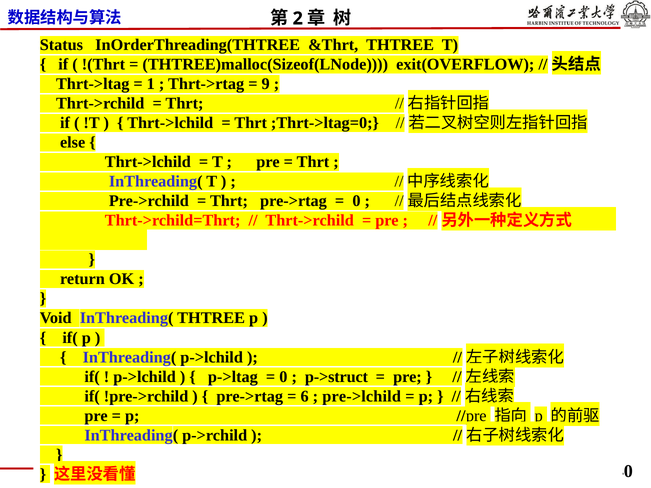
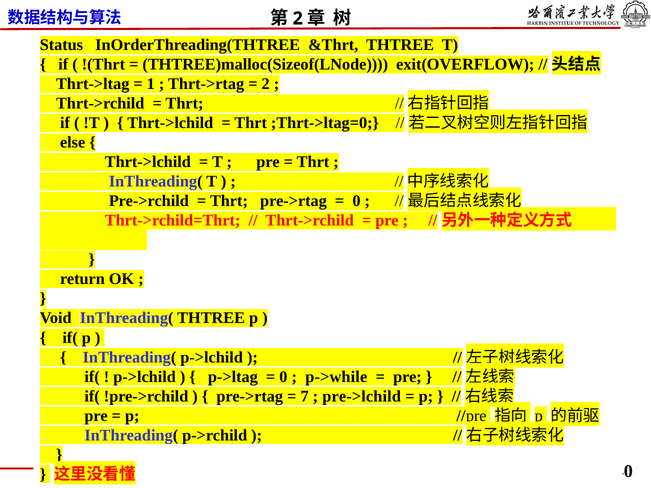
9 at (266, 84): 9 -> 2
p->struct: p->struct -> p->while
6: 6 -> 7
